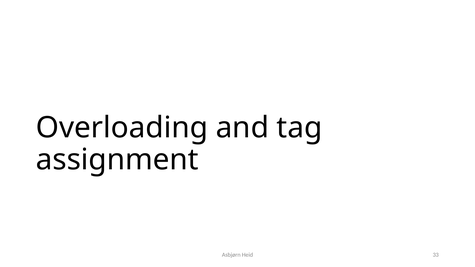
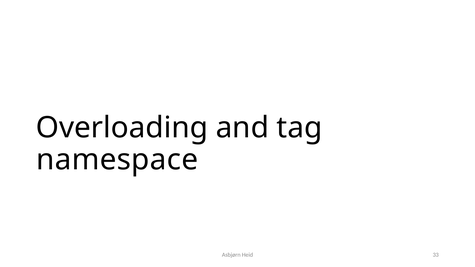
assignment: assignment -> namespace
